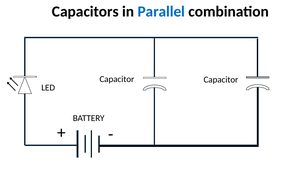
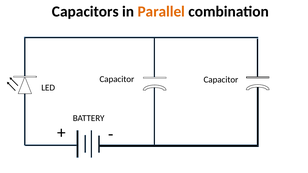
Parallel colour: blue -> orange
